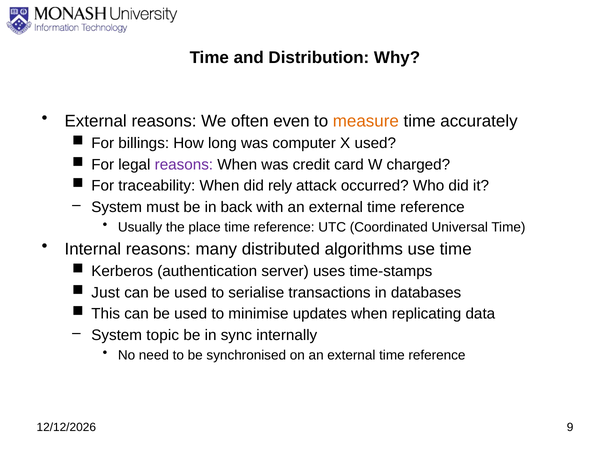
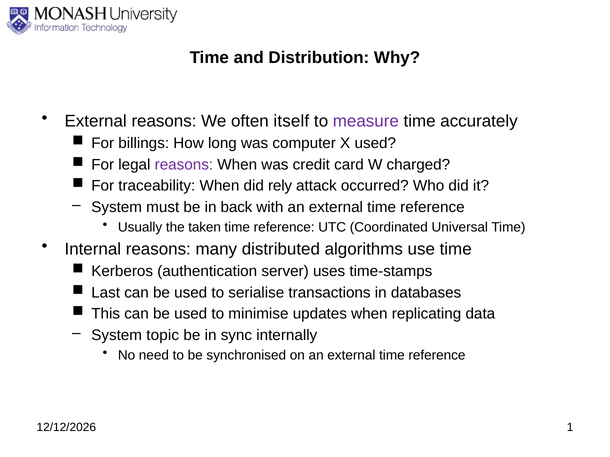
even: even -> itself
measure colour: orange -> purple
place: place -> taken
Just: Just -> Last
9: 9 -> 1
